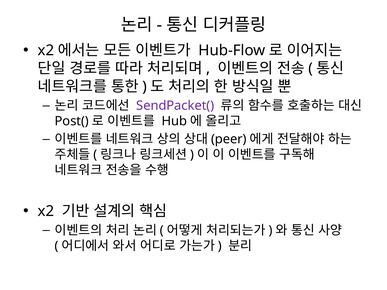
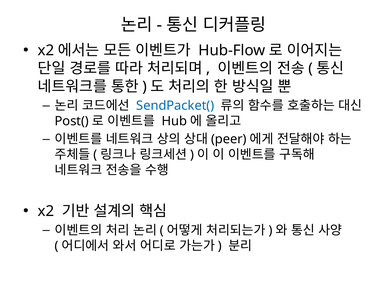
SendPacket( colour: purple -> blue
